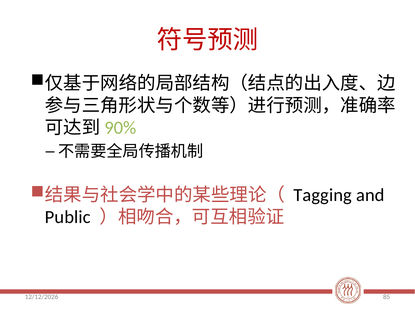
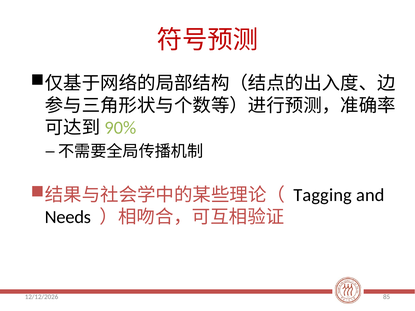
Public: Public -> Needs
